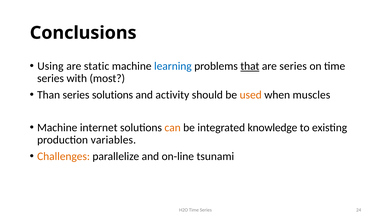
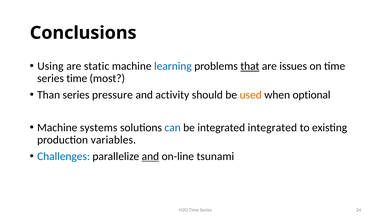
are series: series -> issues
series with: with -> time
series solutions: solutions -> pressure
muscles: muscles -> optional
internet: internet -> systems
can colour: orange -> blue
integrated knowledge: knowledge -> integrated
Challenges colour: orange -> blue
and at (150, 156) underline: none -> present
